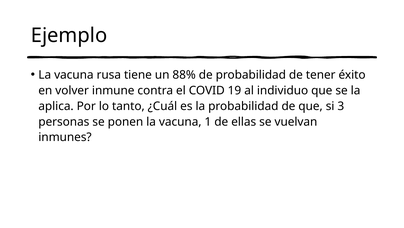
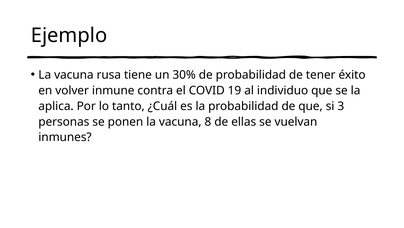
88%: 88% -> 30%
1: 1 -> 8
